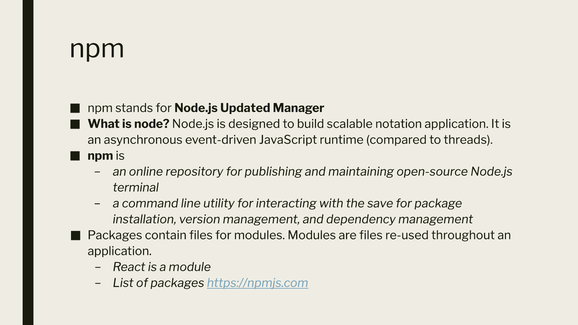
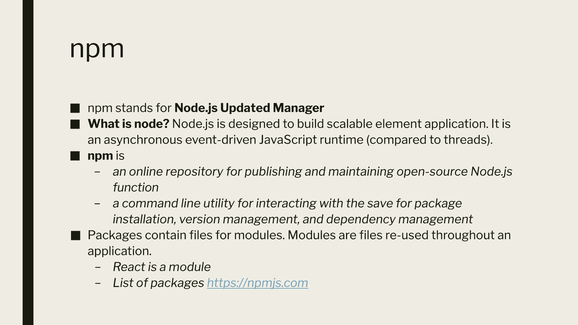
notation: notation -> element
terminal: terminal -> function
